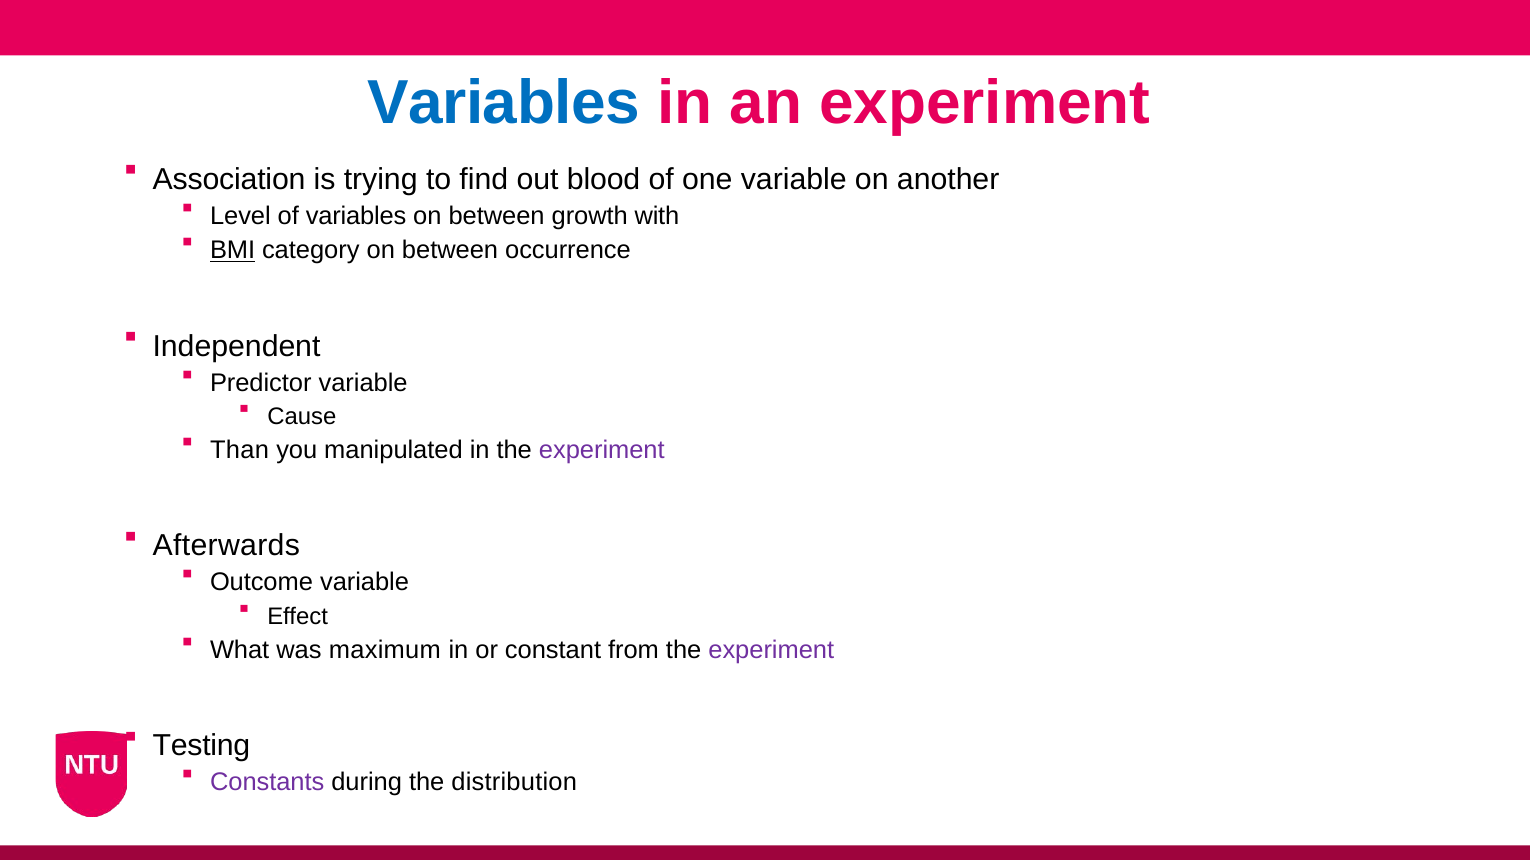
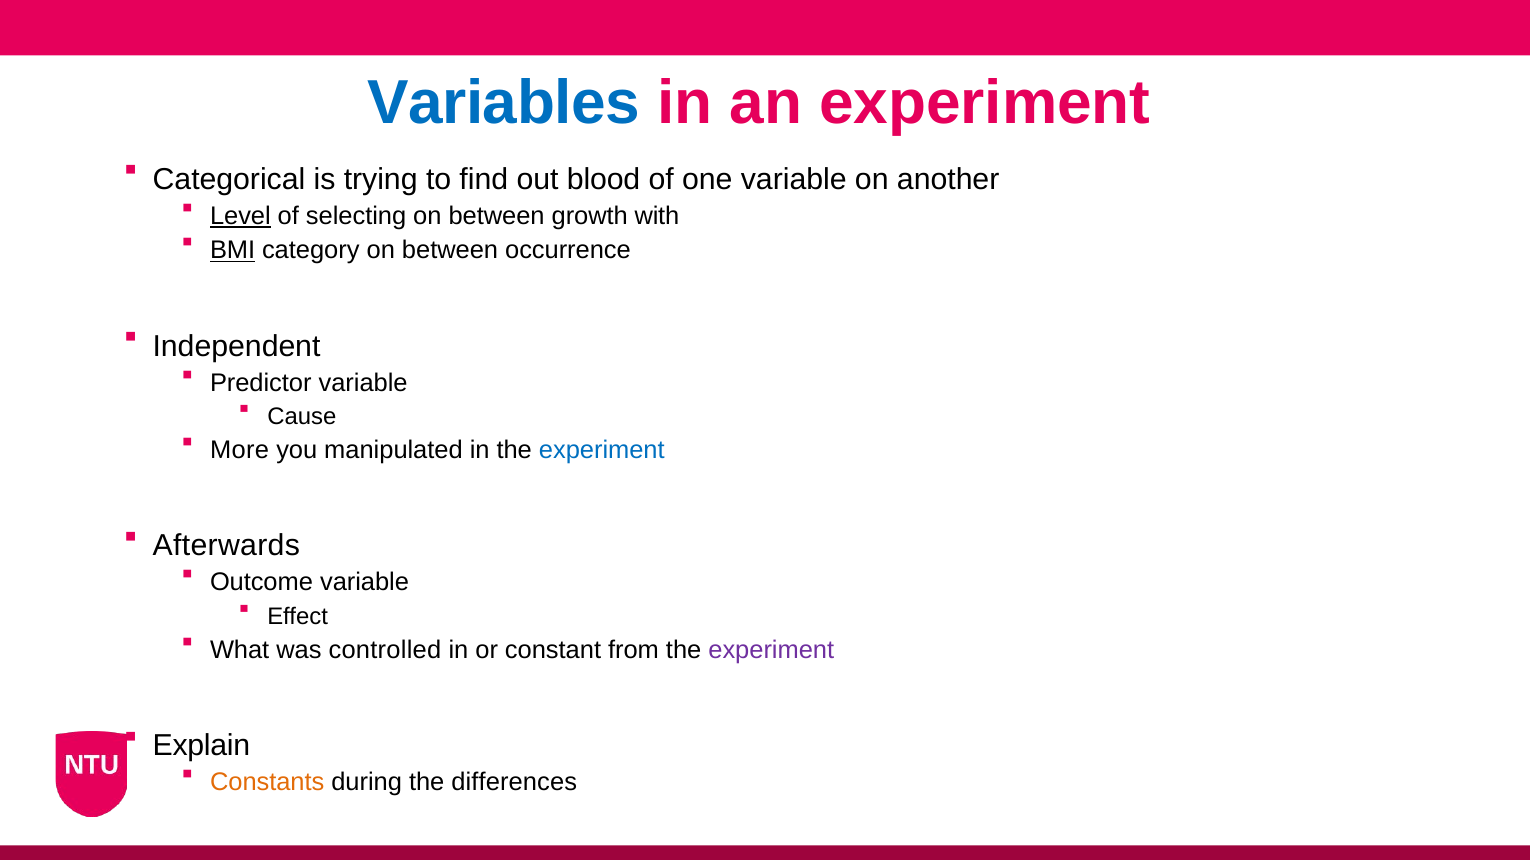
Association: Association -> Categorical
Level underline: none -> present
of variables: variables -> selecting
Than: Than -> More
experiment at (602, 451) colour: purple -> blue
maximum: maximum -> controlled
Testing: Testing -> Explain
Constants colour: purple -> orange
distribution: distribution -> differences
